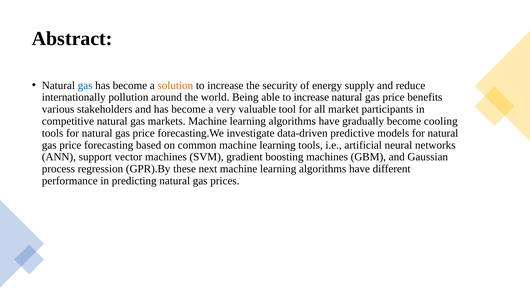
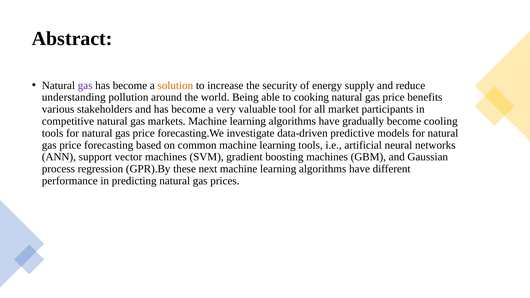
gas at (85, 85) colour: blue -> purple
internationally: internationally -> understanding
able to increase: increase -> cooking
